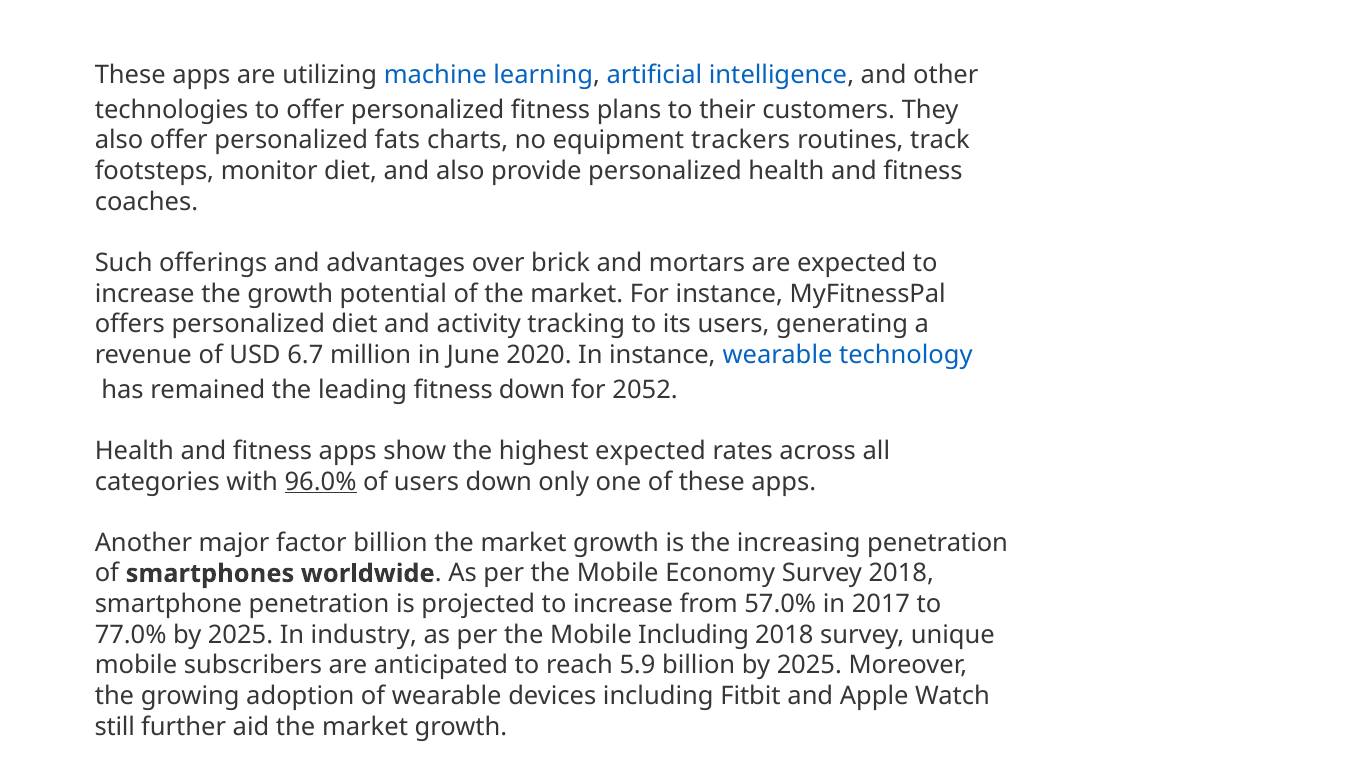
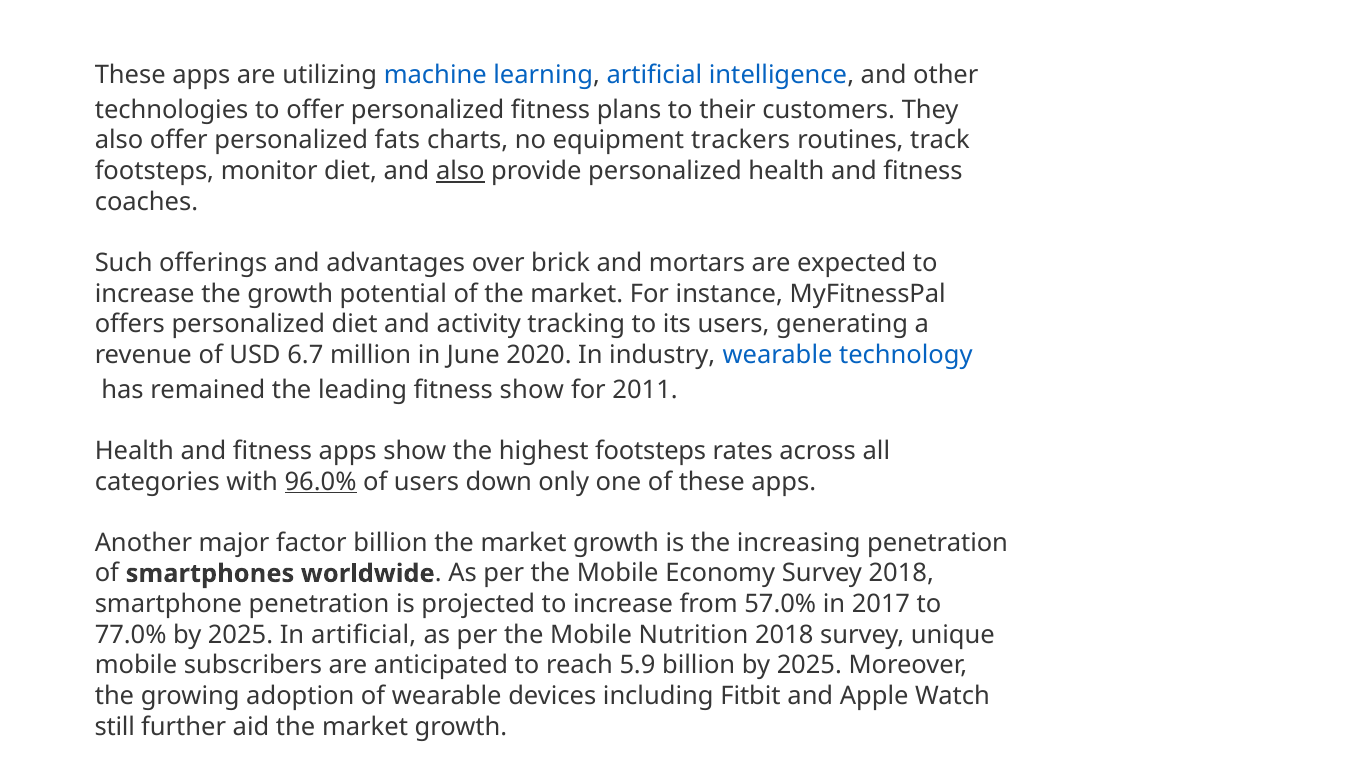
also at (460, 171) underline: none -> present
In instance: instance -> industry
fitness down: down -> show
2052: 2052 -> 2011
highest expected: expected -> footsteps
In industry: industry -> artificial
Mobile Including: Including -> Nutrition
